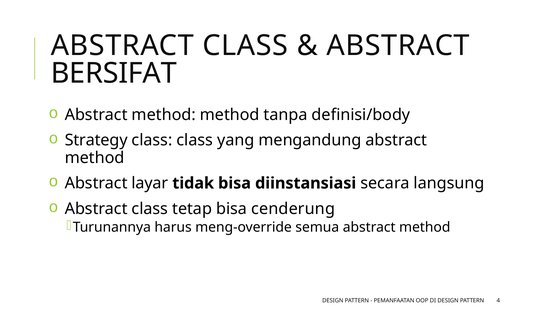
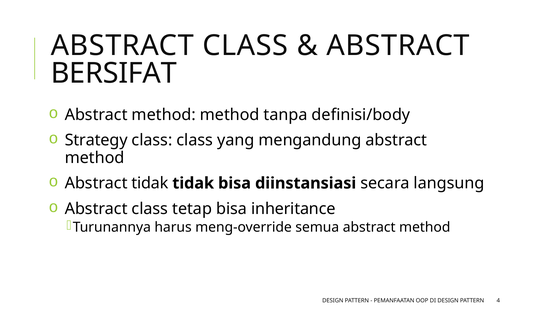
Abstract layar: layar -> tidak
cenderung: cenderung -> inheritance
